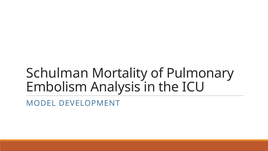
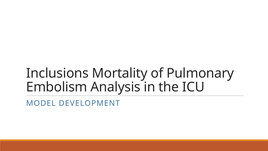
Schulman: Schulman -> Inclusions
